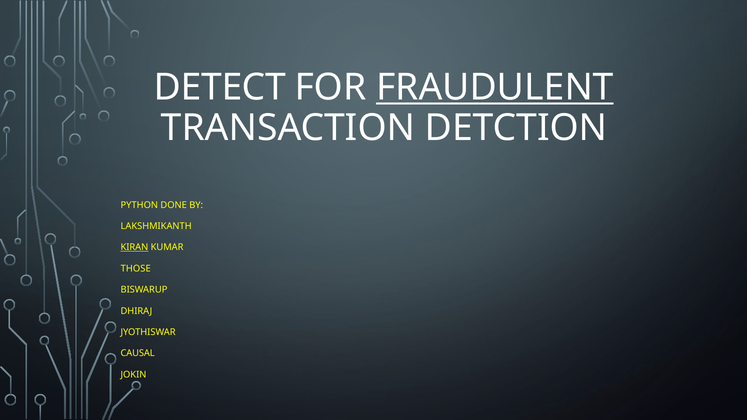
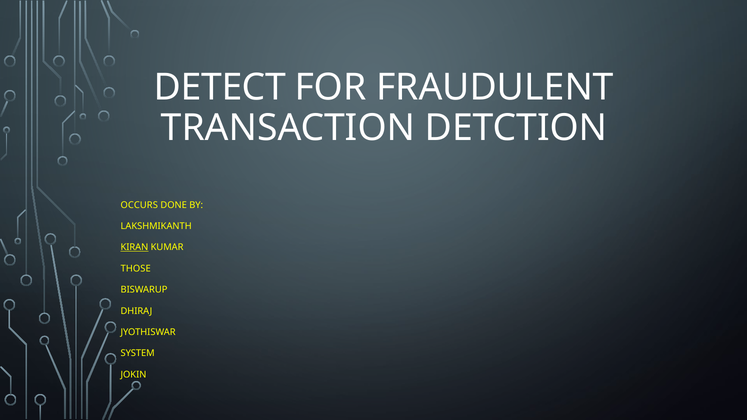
FRAUDULENT underline: present -> none
PYTHON: PYTHON -> OCCURS
CAUSAL: CAUSAL -> SYSTEM
